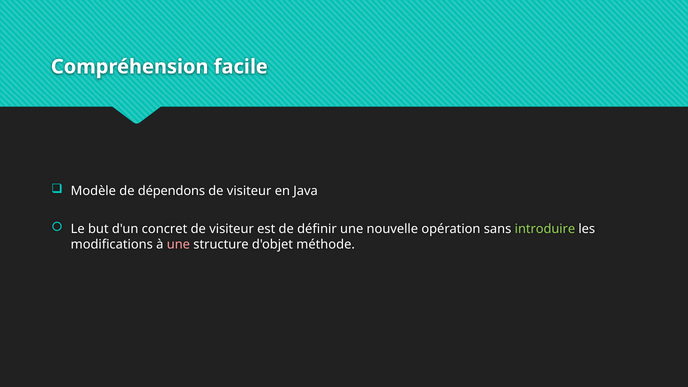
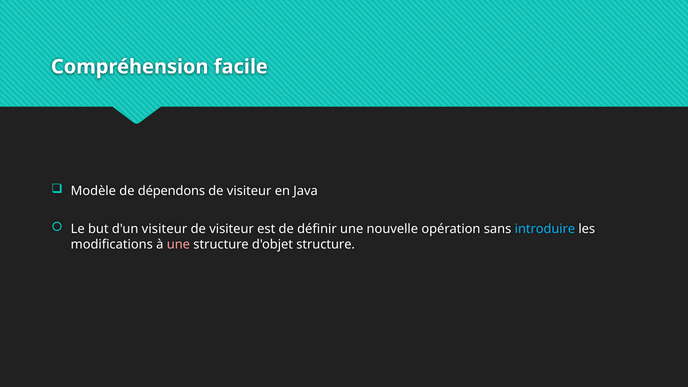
d'un concret: concret -> visiteur
introduire colour: light green -> light blue
d'objet méthode: méthode -> structure
